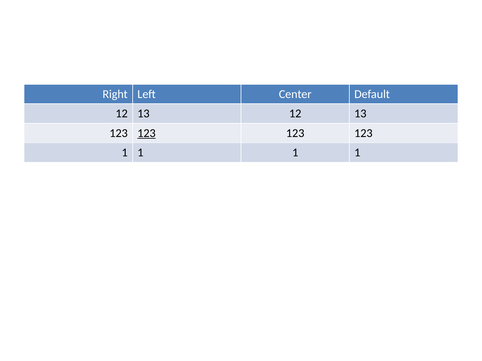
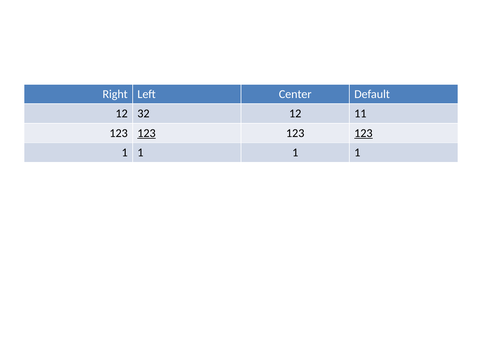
13 at (143, 114): 13 -> 32
13 at (360, 114): 13 -> 11
123 at (363, 133) underline: none -> present
